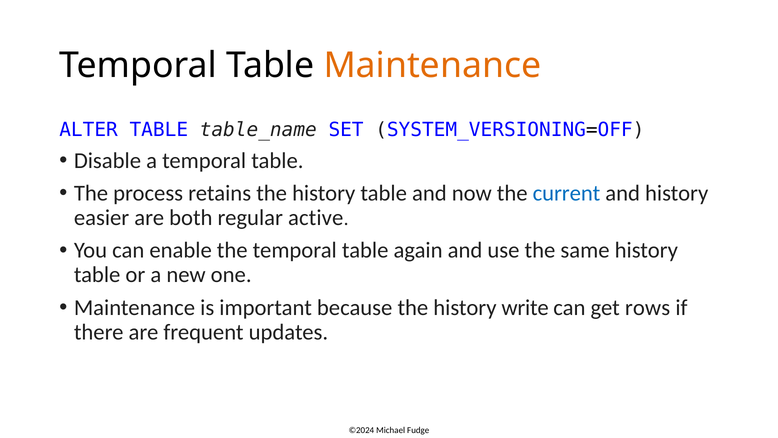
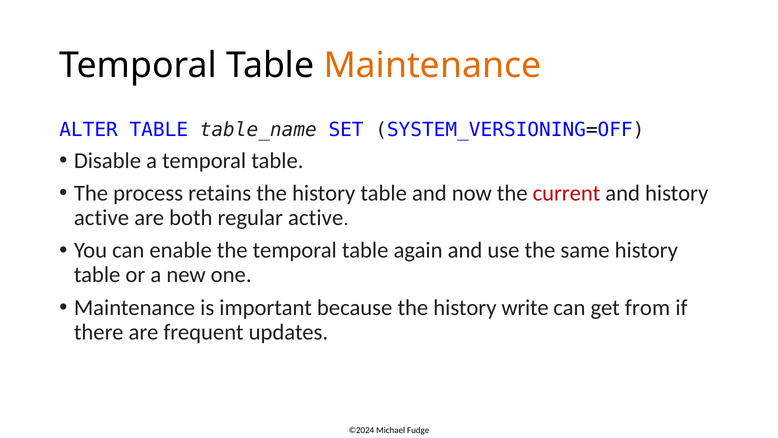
current colour: blue -> red
easier at (102, 218): easier -> active
rows: rows -> from
